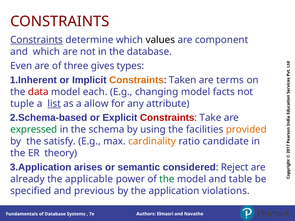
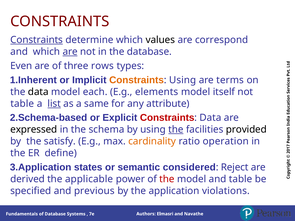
component: component -> correspond
are at (70, 52) underline: none -> present
gives: gives -> rows
Taken at (183, 80): Taken -> Using
data at (38, 92) colour: red -> black
changing: changing -> elements
facts: facts -> itself
tuple at (22, 104): tuple -> table
allow: allow -> same
Take at (210, 118): Take -> Data
expressed colour: green -> black
the at (176, 130) underline: none -> present
provided colour: orange -> black
candidate: candidate -> operation
theory: theory -> define
arises: arises -> states
already: already -> derived
the at (167, 179) colour: green -> red
